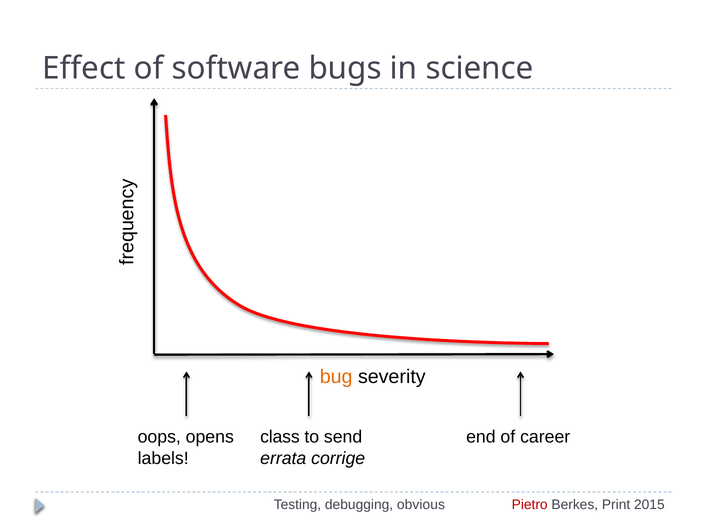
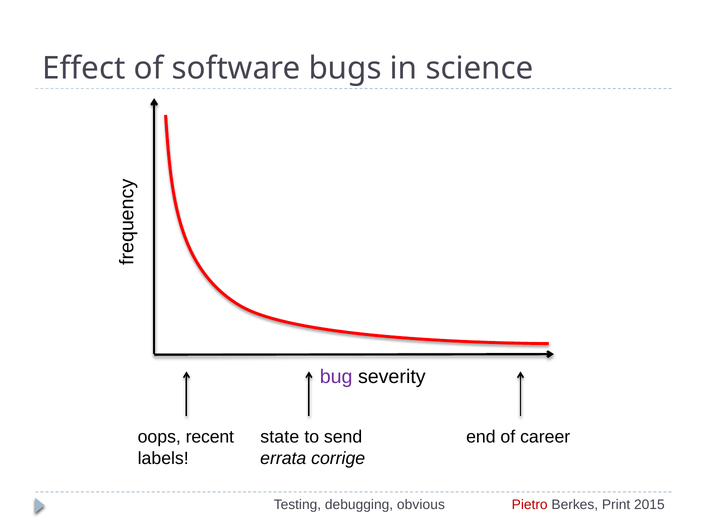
bug colour: orange -> purple
opens: opens -> recent
class: class -> state
